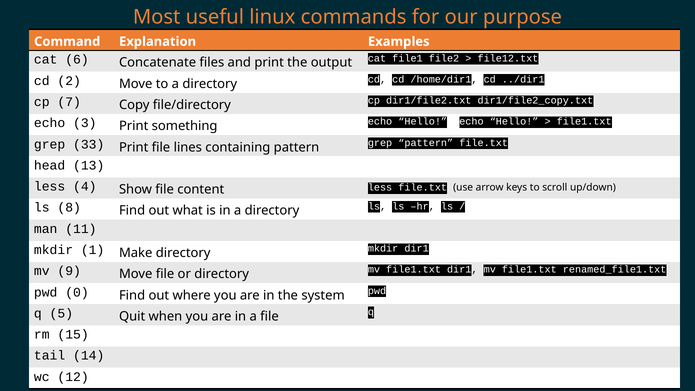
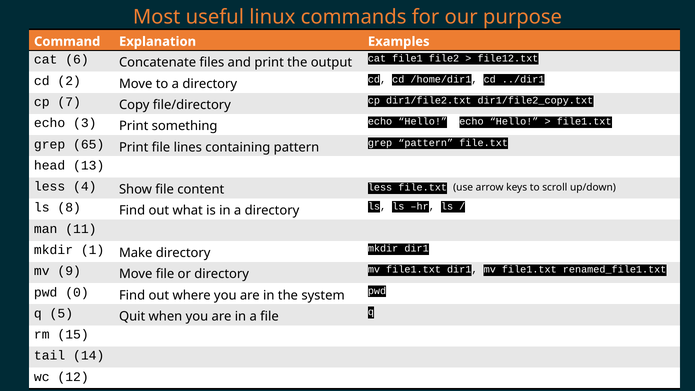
33: 33 -> 65
